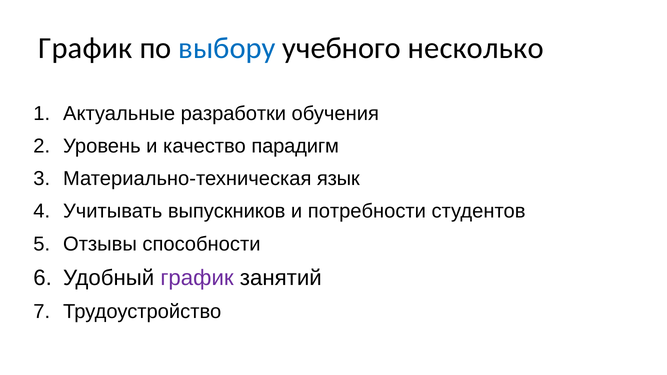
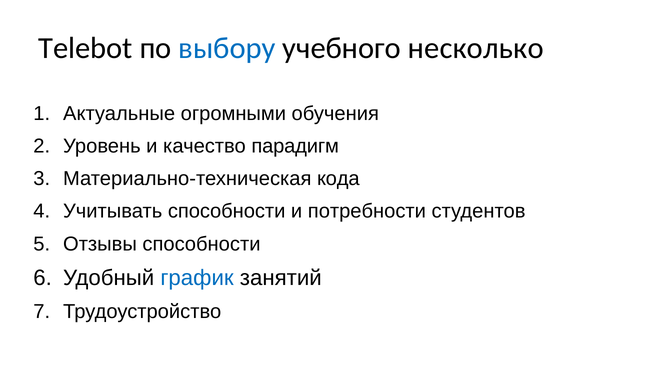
График at (85, 48): График -> Telebot
разработки: разработки -> огромными
язык: язык -> кода
Учитывать выпускников: выпускников -> способности
график at (197, 278) colour: purple -> blue
